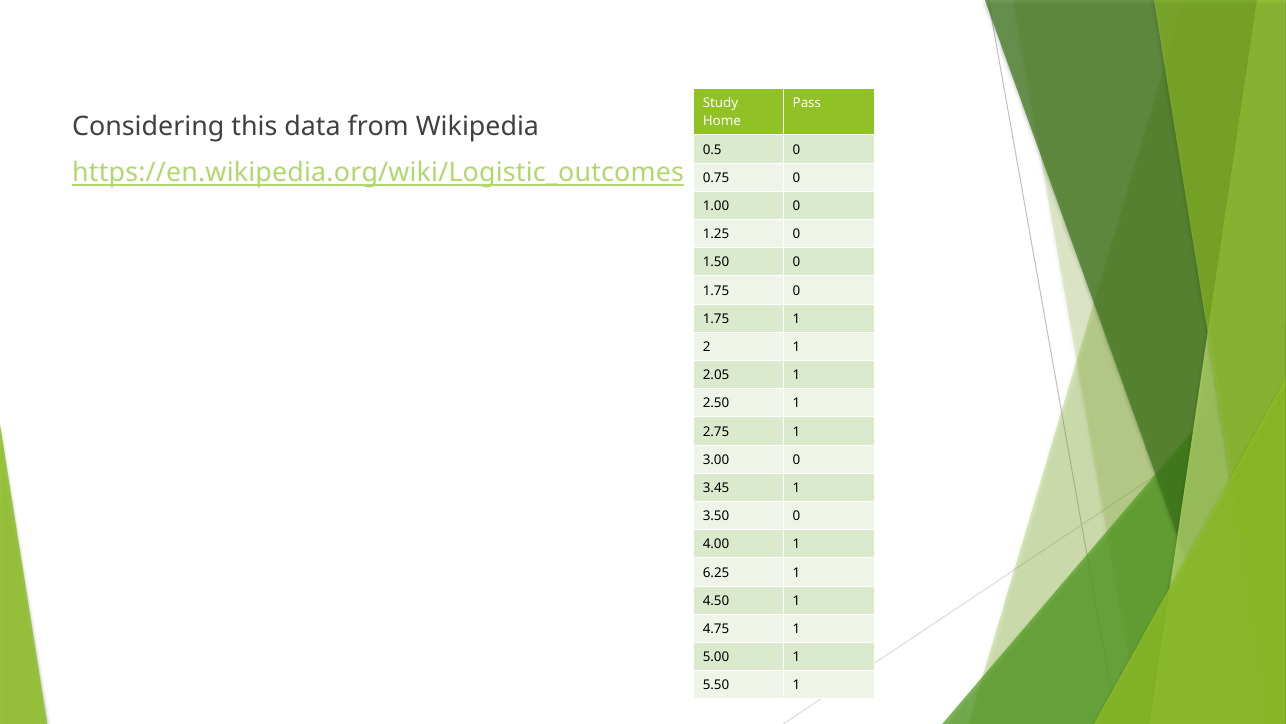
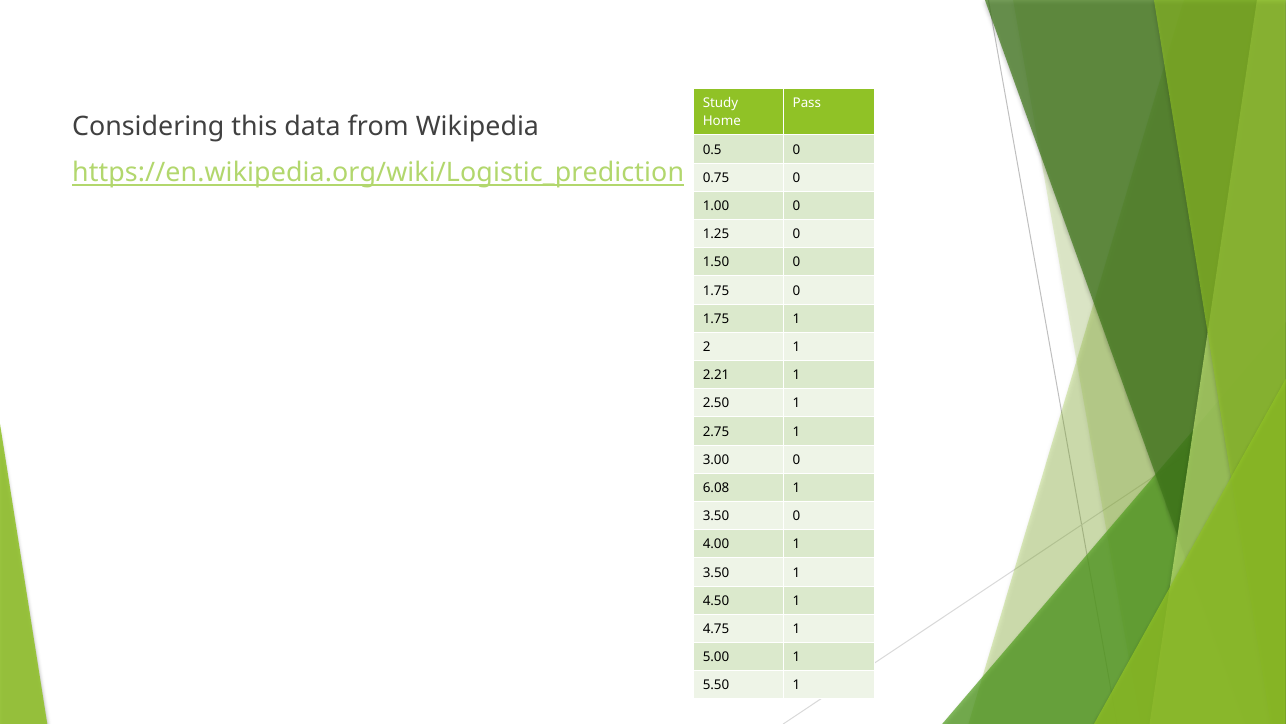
https://en.wikipedia.org/wiki/Logistic_outcomes: https://en.wikipedia.org/wiki/Logistic_outcomes -> https://en.wikipedia.org/wiki/Logistic_prediction
2.05: 2.05 -> 2.21
3.45: 3.45 -> 6.08
6.25 at (716, 572): 6.25 -> 3.50
